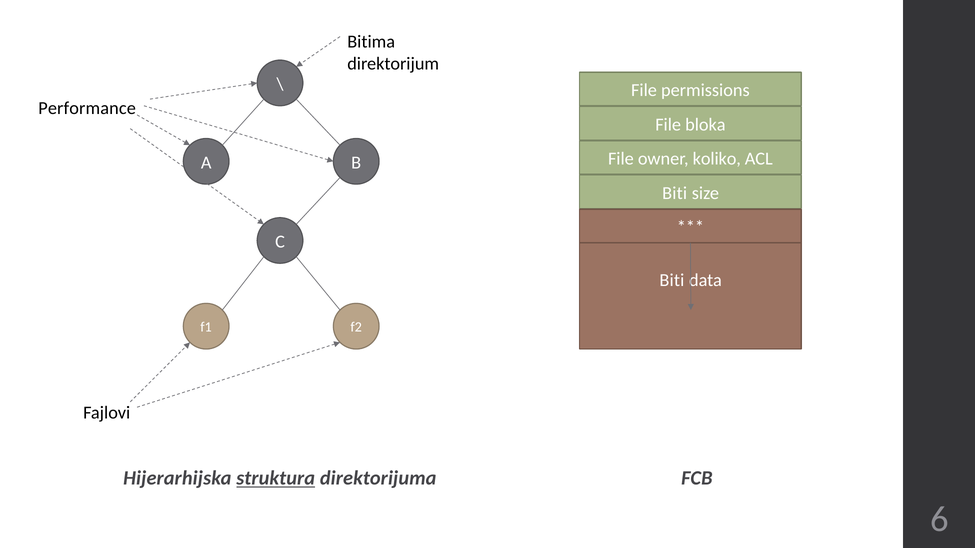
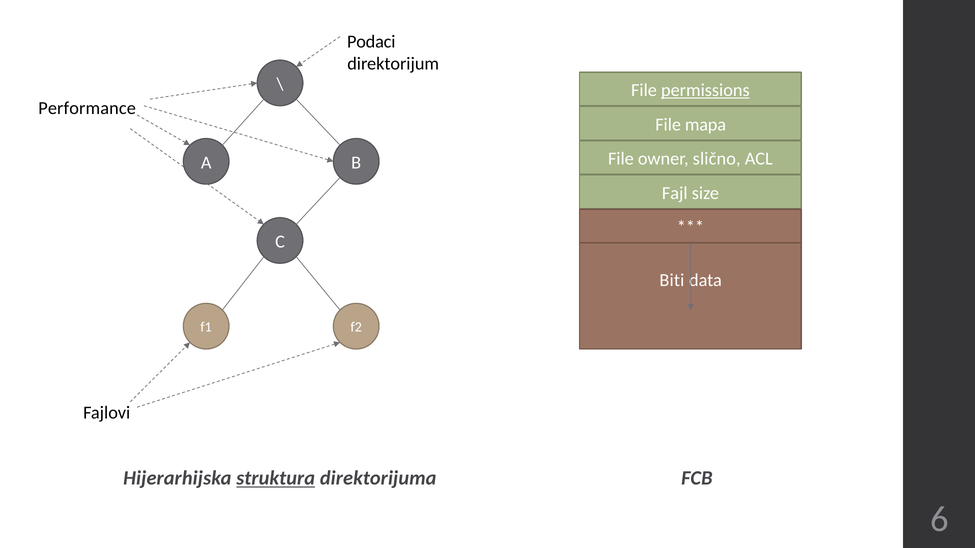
Bitima: Bitima -> Podaci
permissions underline: none -> present
bloka: bloka -> mapa
koliko: koliko -> slično
Biti at (675, 193): Biti -> Fajl
